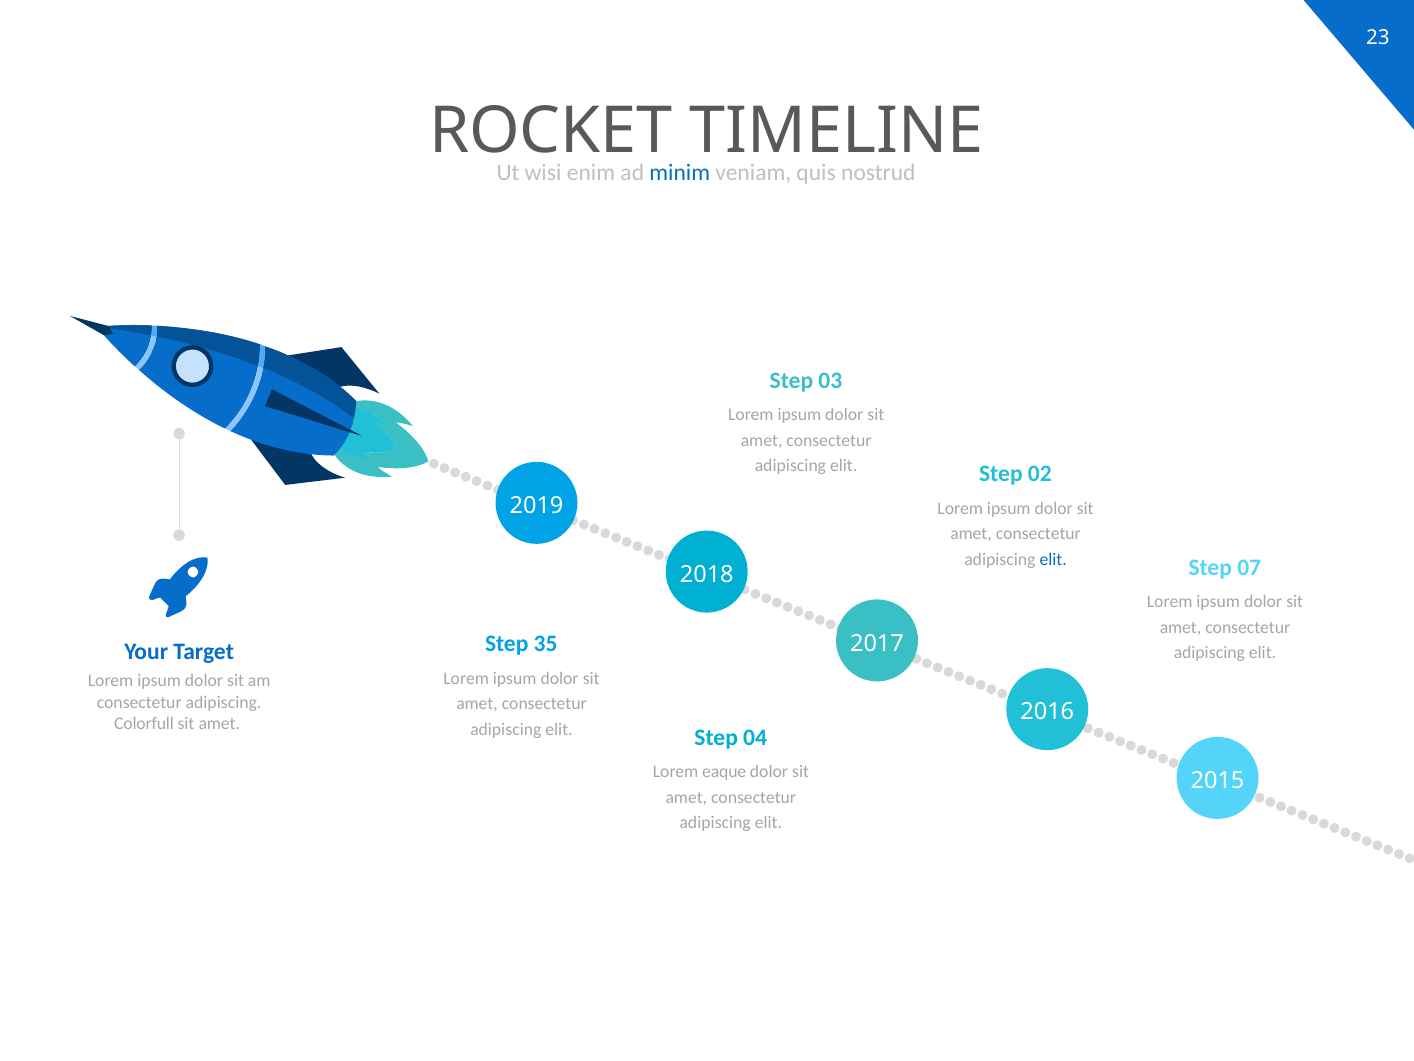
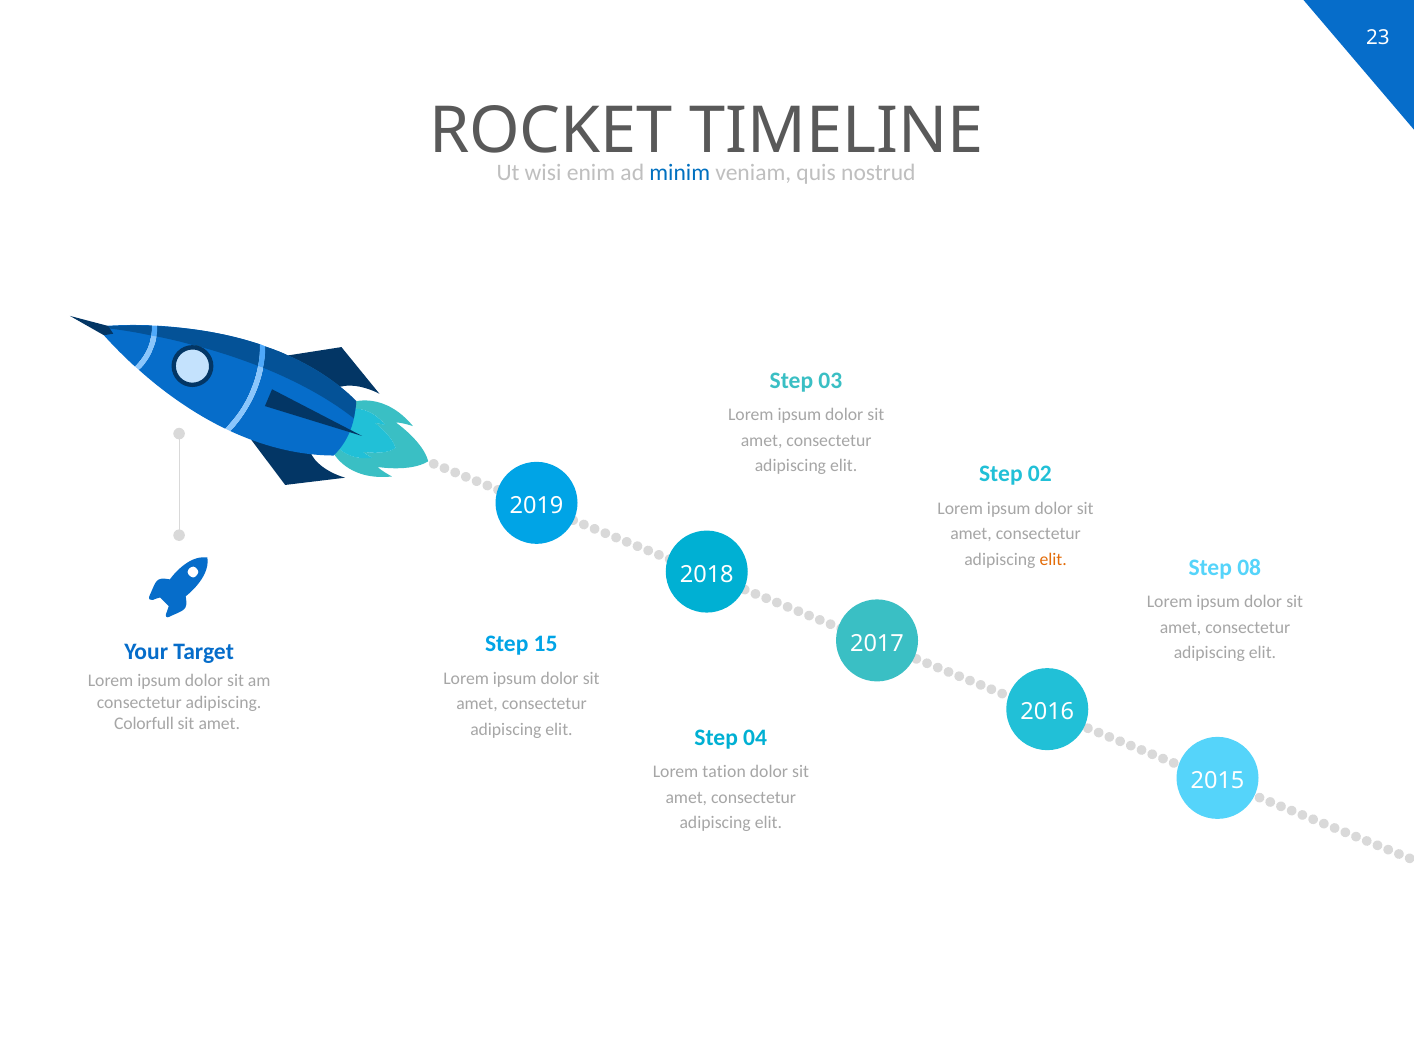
elit at (1053, 559) colour: blue -> orange
07: 07 -> 08
35: 35 -> 15
eaque: eaque -> tation
